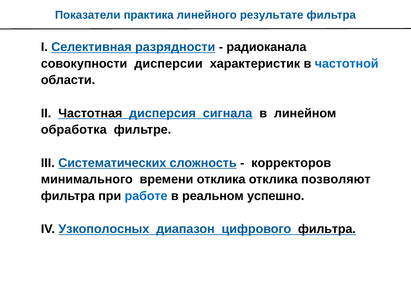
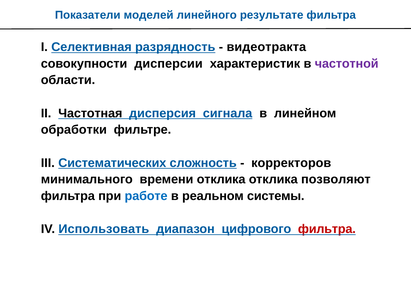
практика: практика -> моделей
разрядности: разрядности -> разрядность
радиоканала: радиоканала -> видеотракта
частотной colour: blue -> purple
обработка: обработка -> обработки
успешно: успешно -> системы
Узкополосных: Узкополосных -> Использовать
фильтра at (327, 229) colour: black -> red
